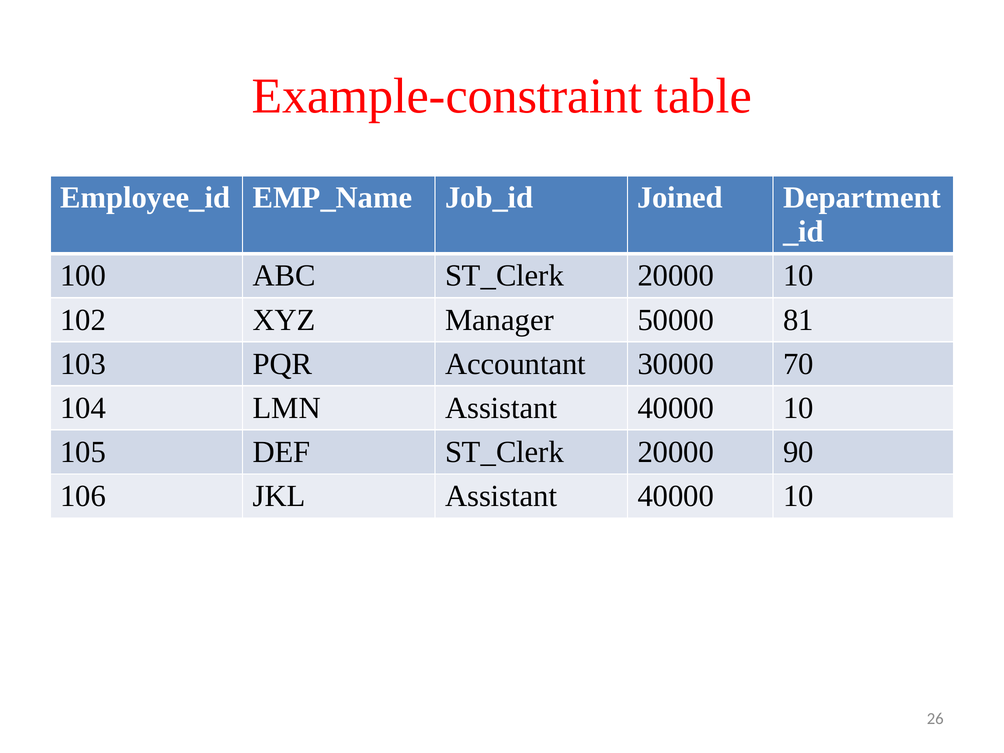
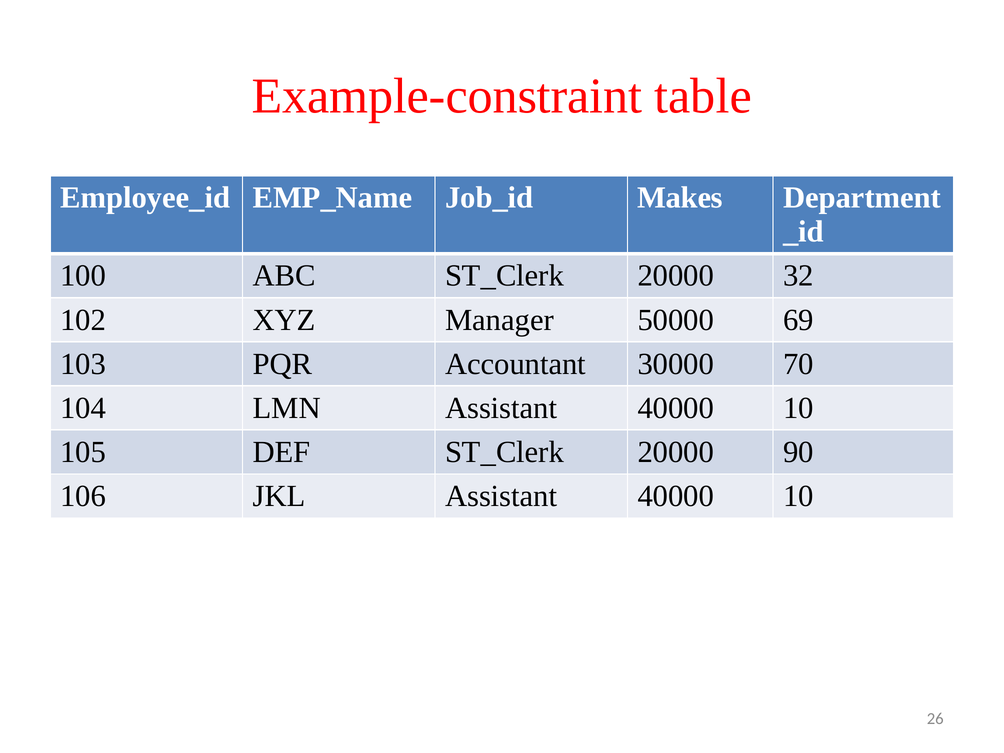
Joined: Joined -> Makes
20000 10: 10 -> 32
81: 81 -> 69
